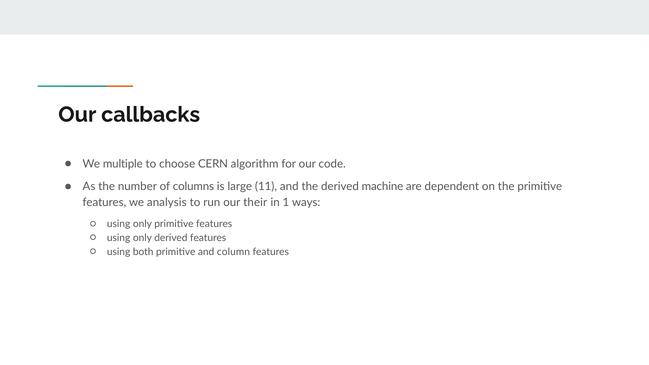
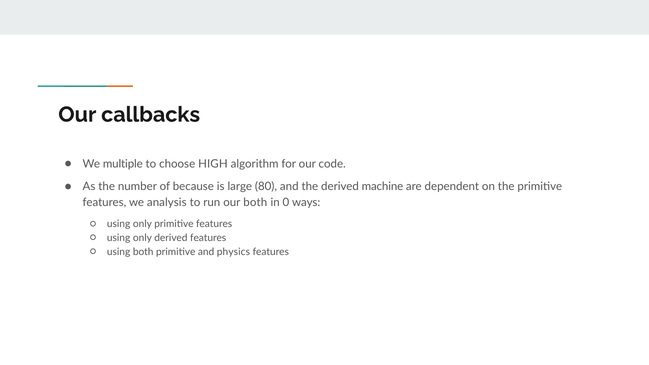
CERN: CERN -> HIGH
columns: columns -> because
11: 11 -> 80
our their: their -> both
1: 1 -> 0
column: column -> physics
